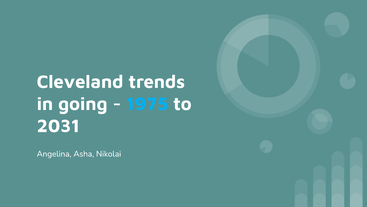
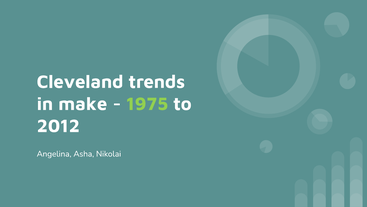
going: going -> make
1975 colour: light blue -> light green
2031: 2031 -> 2012
